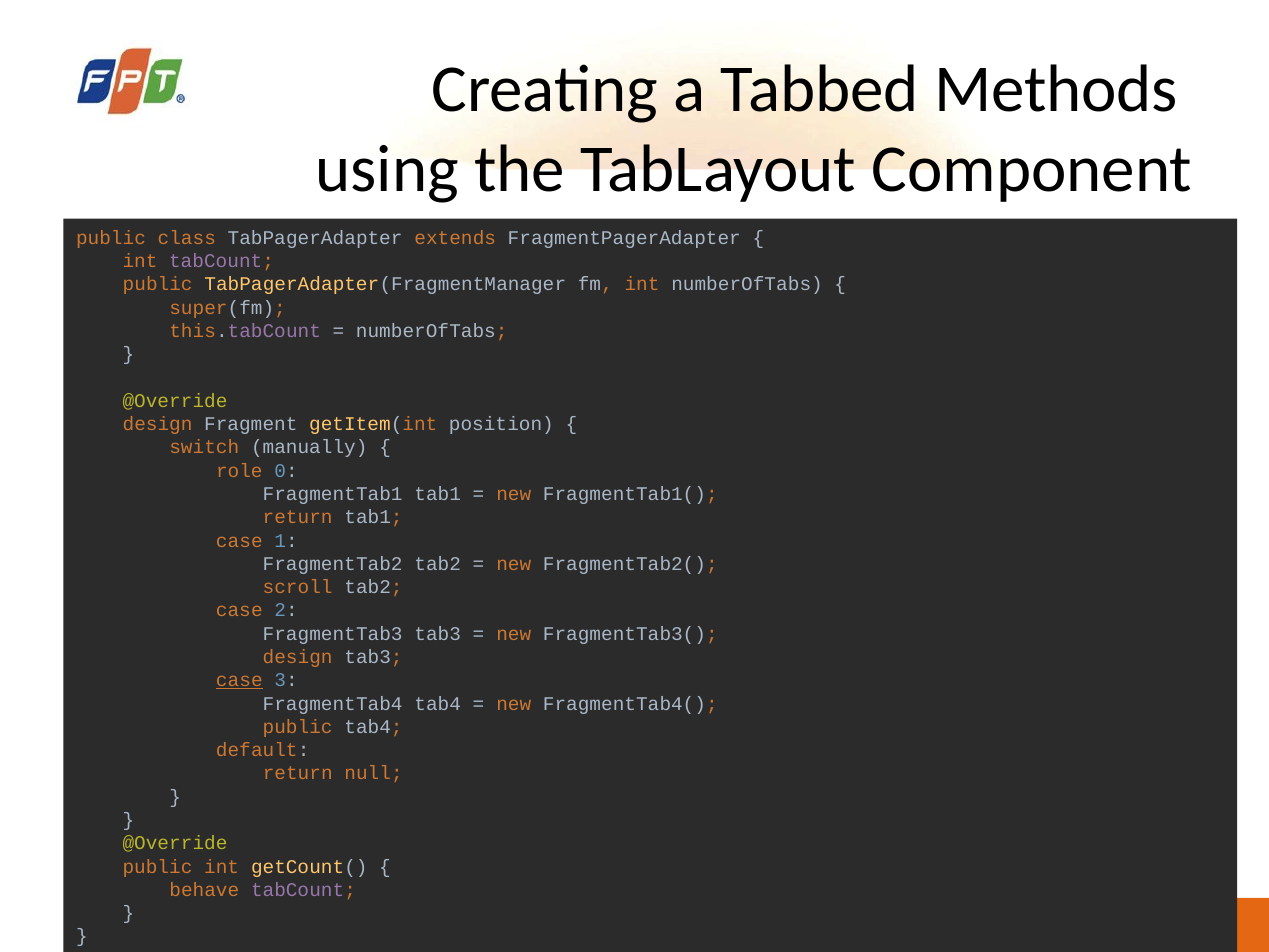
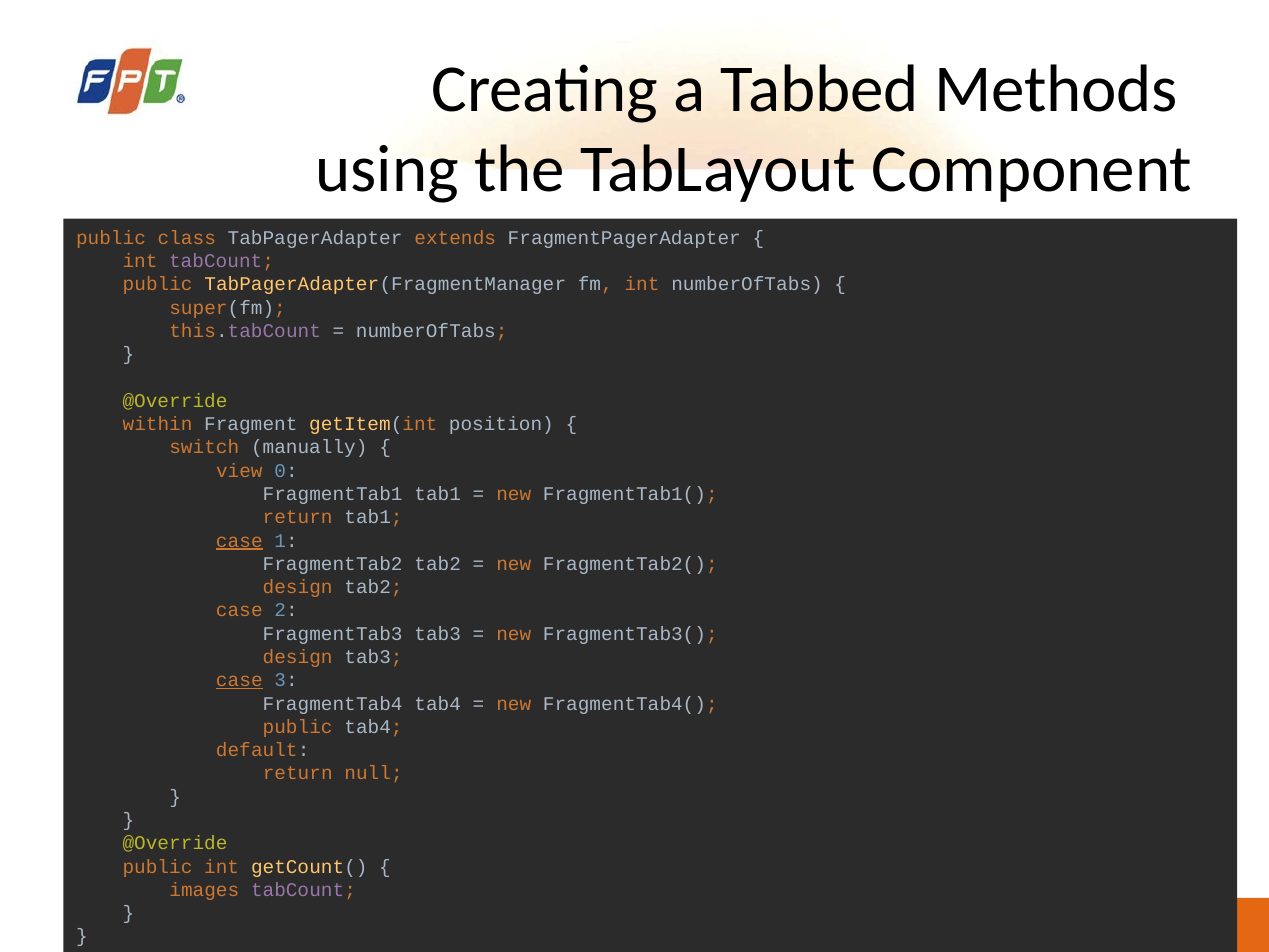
design at (158, 424): design -> within
role: role -> view
case at (239, 541) underline: none -> present
scroll at (298, 587): scroll -> design
behave: behave -> images
